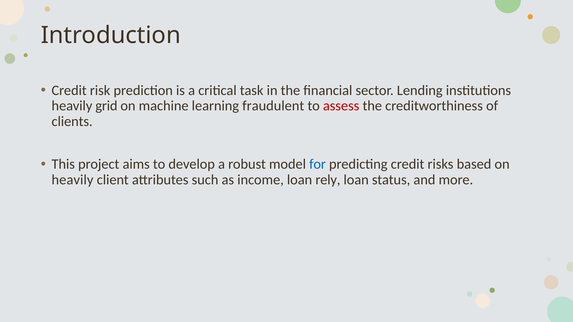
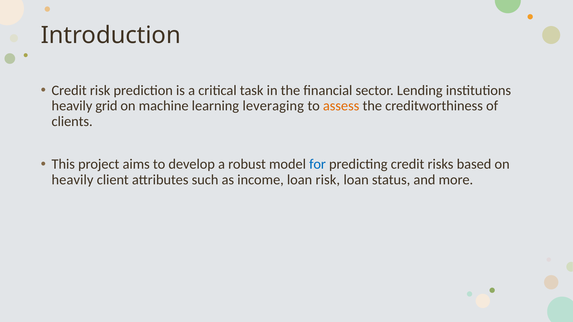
fraudulent: fraudulent -> leveraging
assess colour: red -> orange
loan rely: rely -> risk
